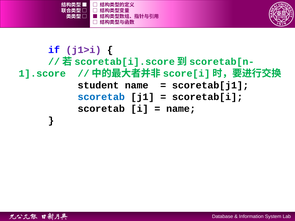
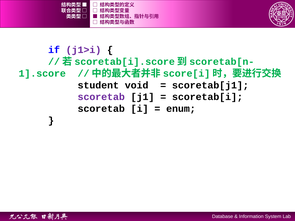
student name: name -> void
scoretab at (101, 97) colour: blue -> purple
name at (181, 109): name -> enum
